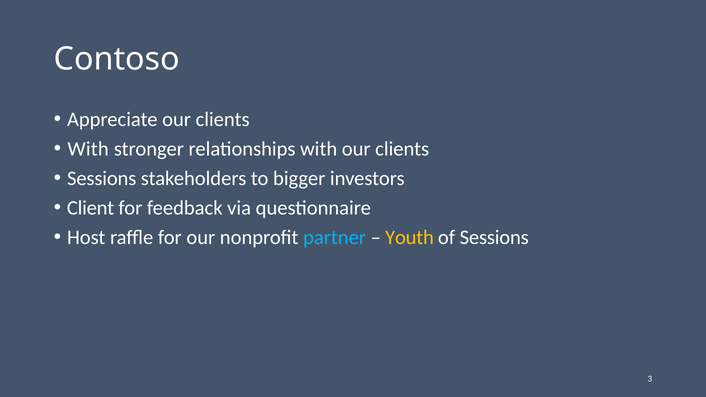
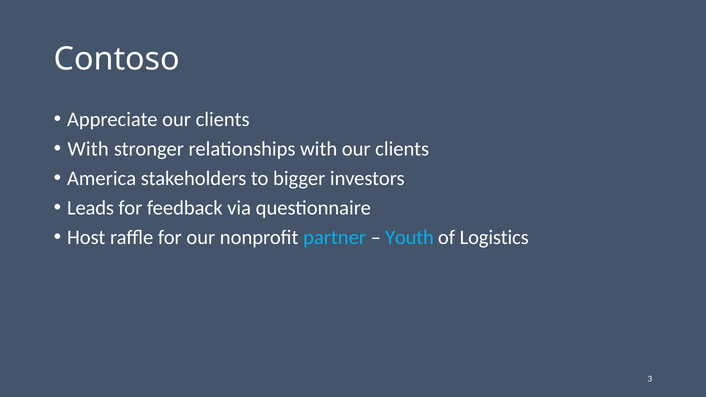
Sessions at (102, 178): Sessions -> America
Client: Client -> Leads
Youth colour: yellow -> light blue
of Sessions: Sessions -> Logistics
